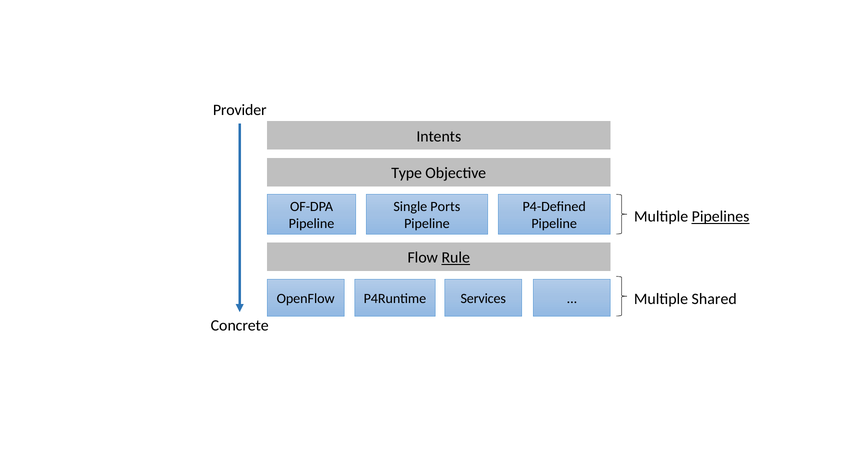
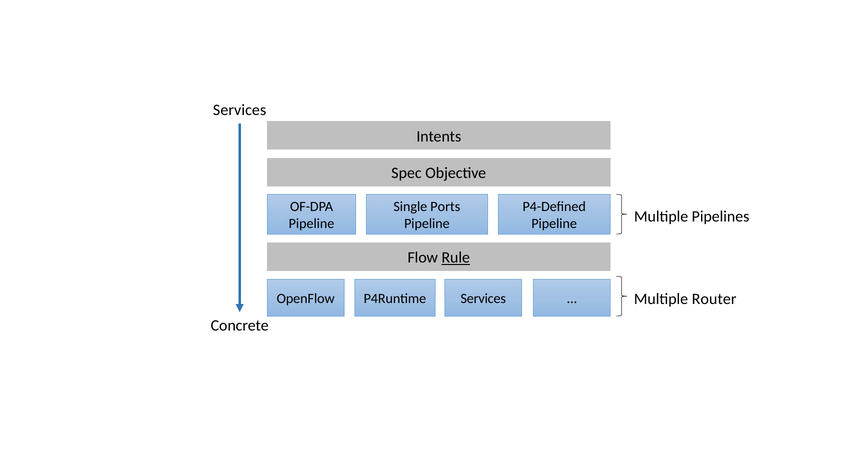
Provider at (240, 110): Provider -> Services
Type: Type -> Spec
Pipelines underline: present -> none
Shared: Shared -> Router
